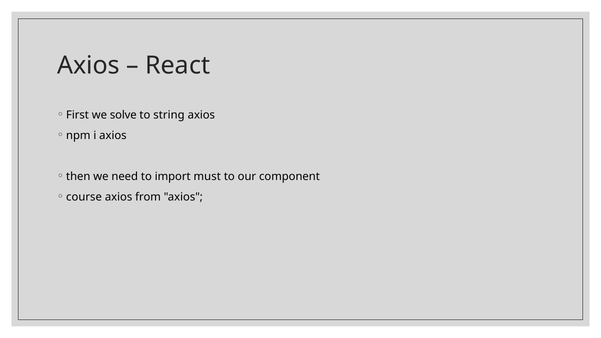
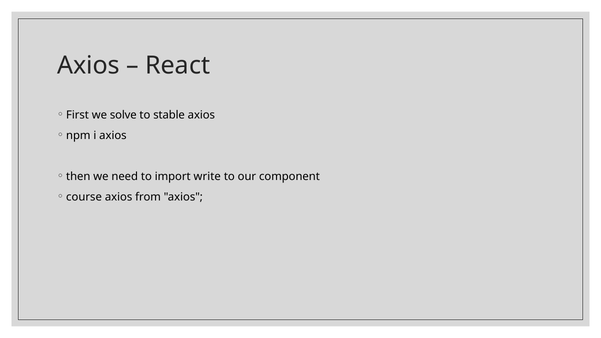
string: string -> stable
must: must -> write
